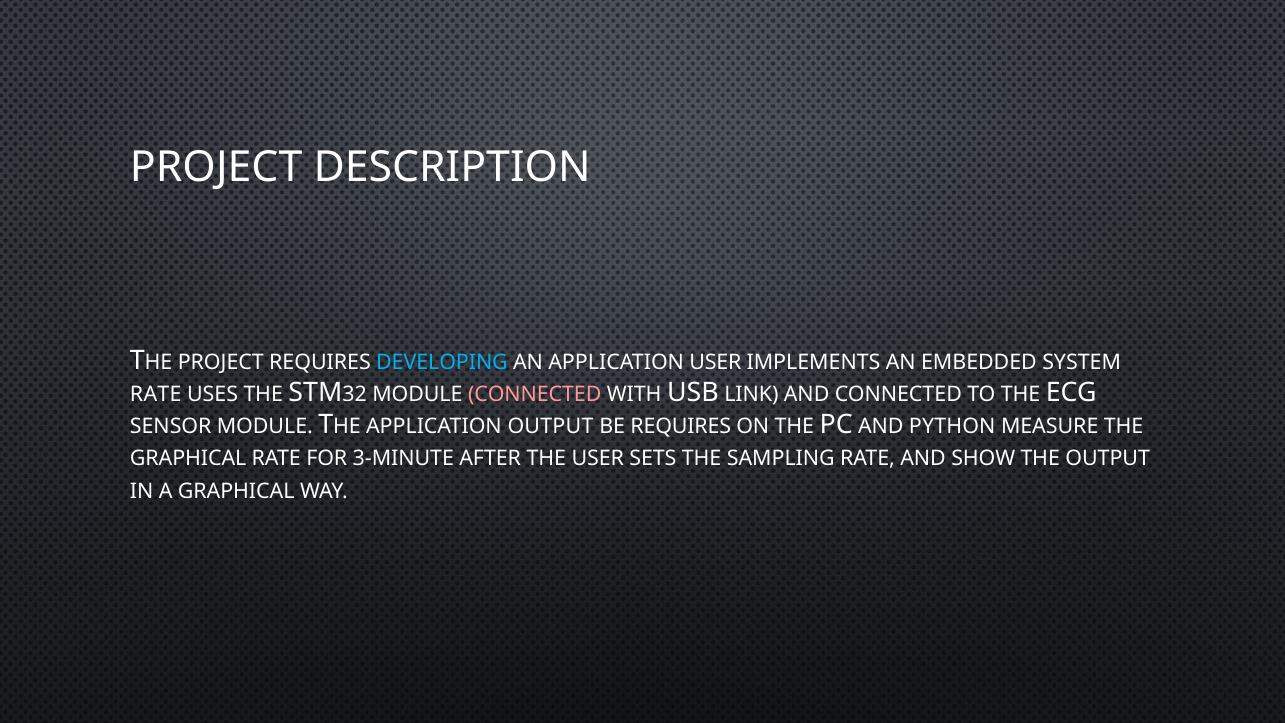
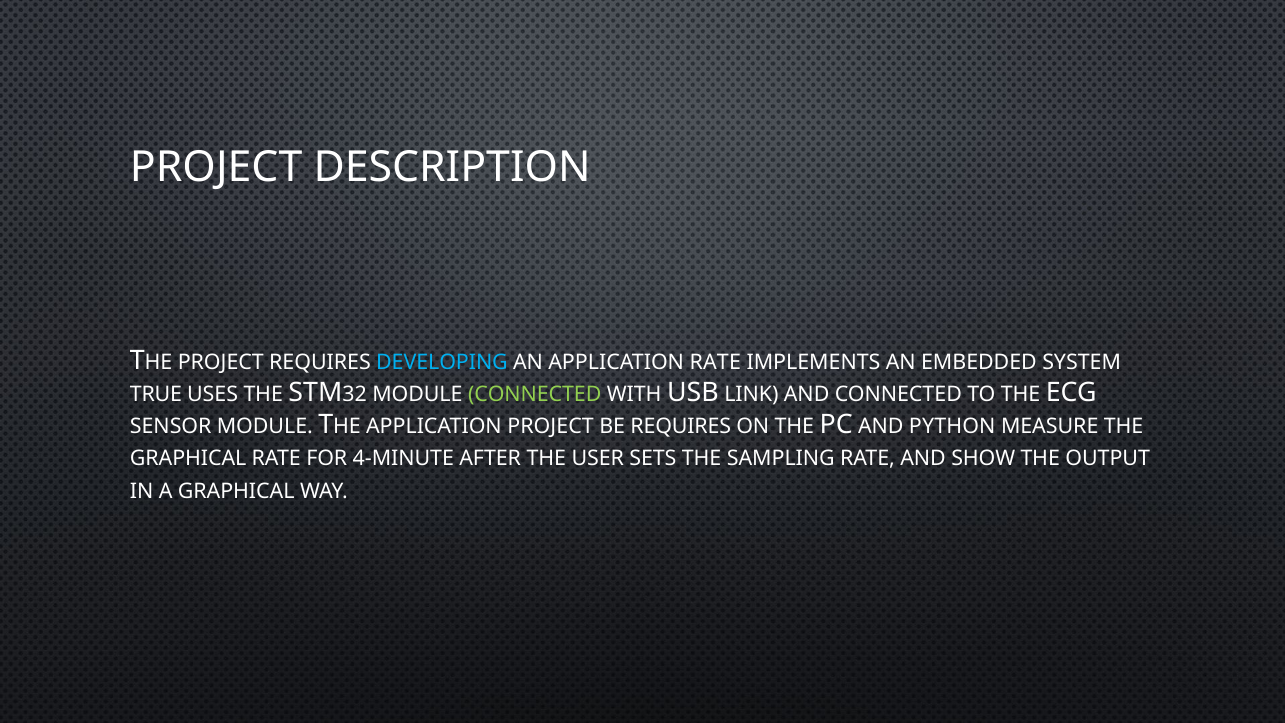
APPLICATION USER: USER -> RATE
RATE at (156, 394): RATE -> TRUE
CONNECTED at (535, 394) colour: pink -> light green
APPLICATION OUTPUT: OUTPUT -> PROJECT
3-MINUTE: 3-MINUTE -> 4-MINUTE
